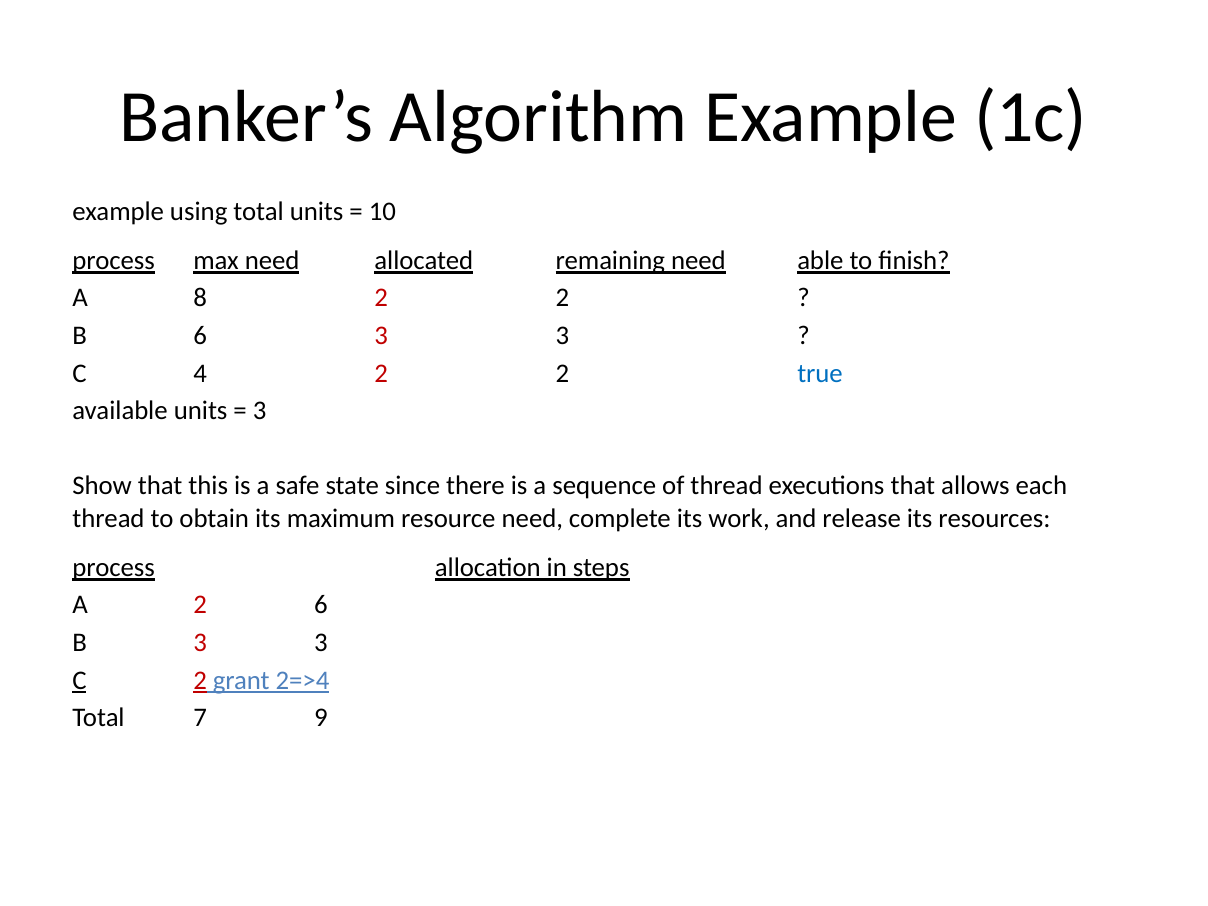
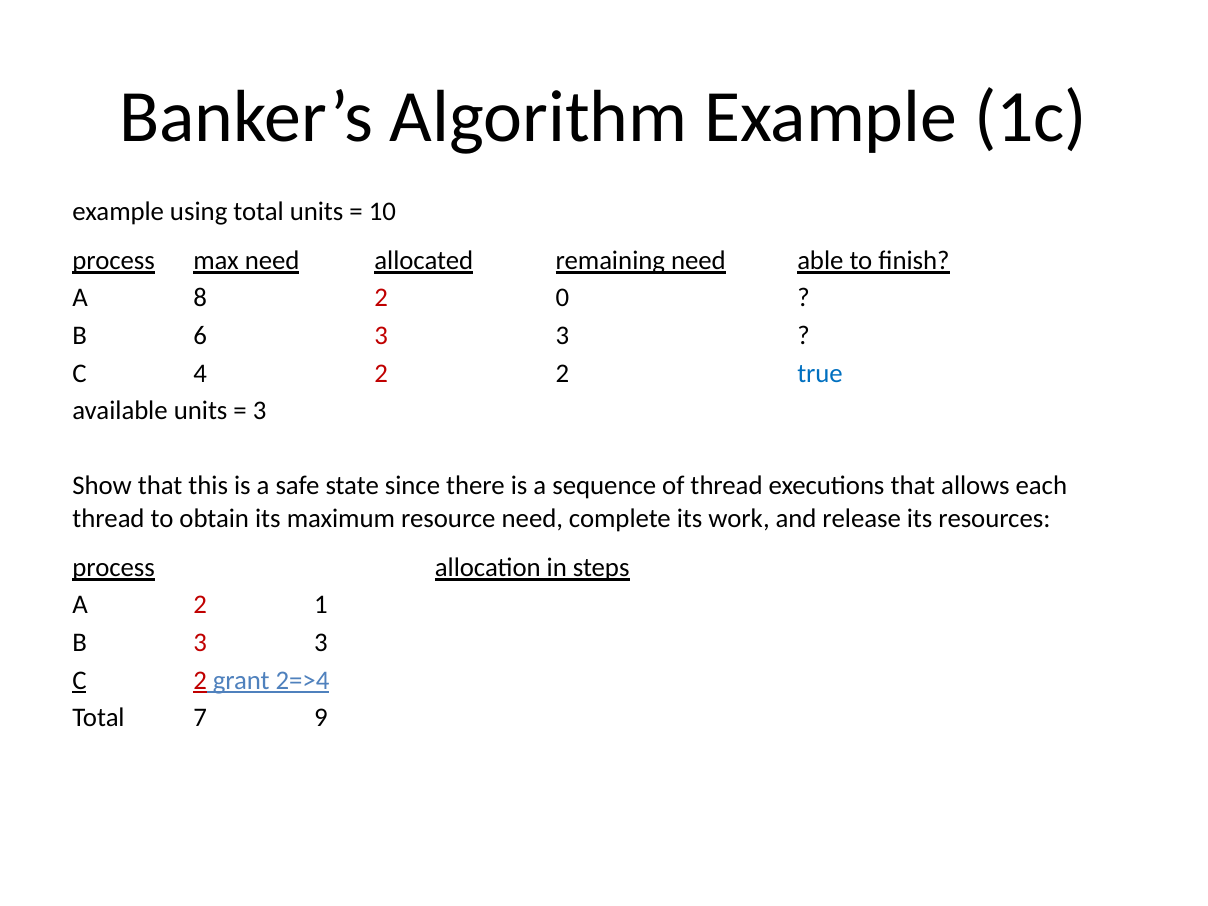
8 2 2: 2 -> 0
2 6: 6 -> 1
